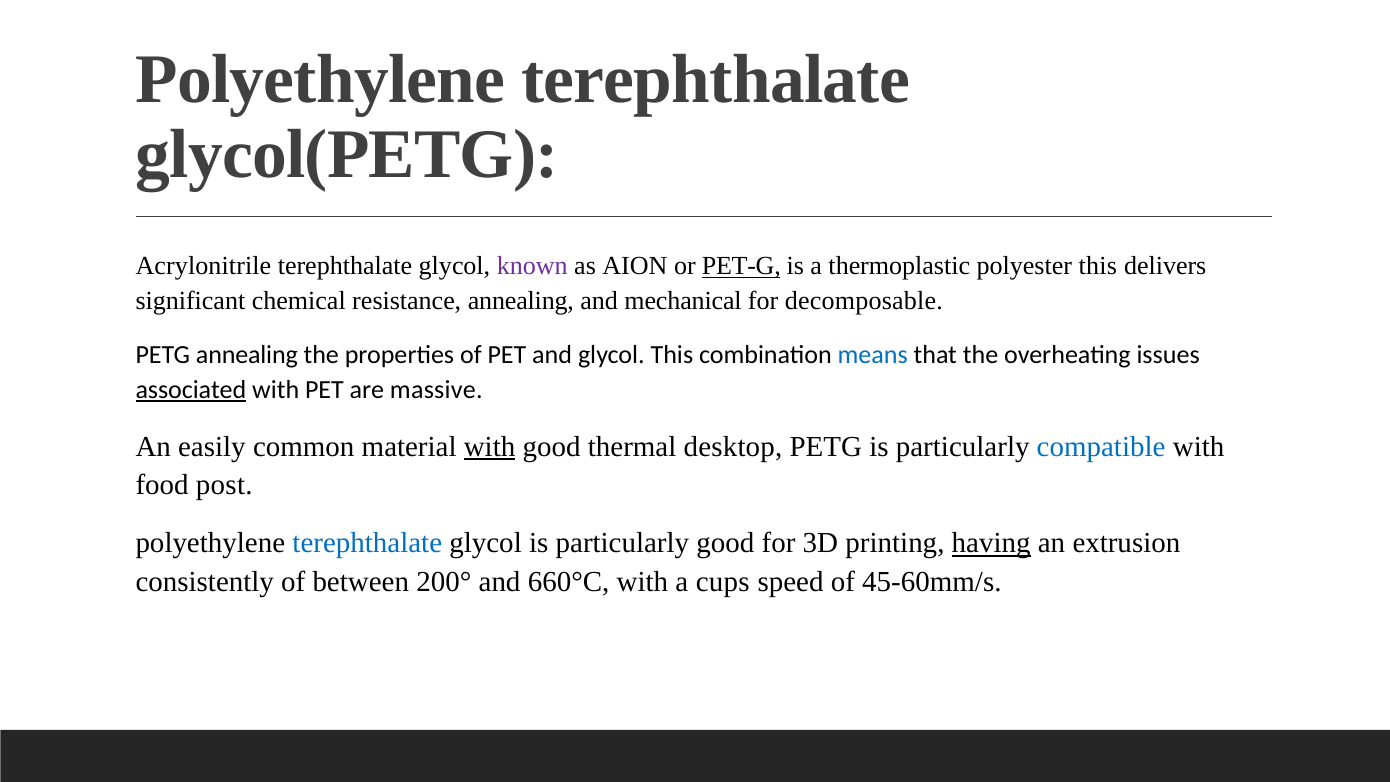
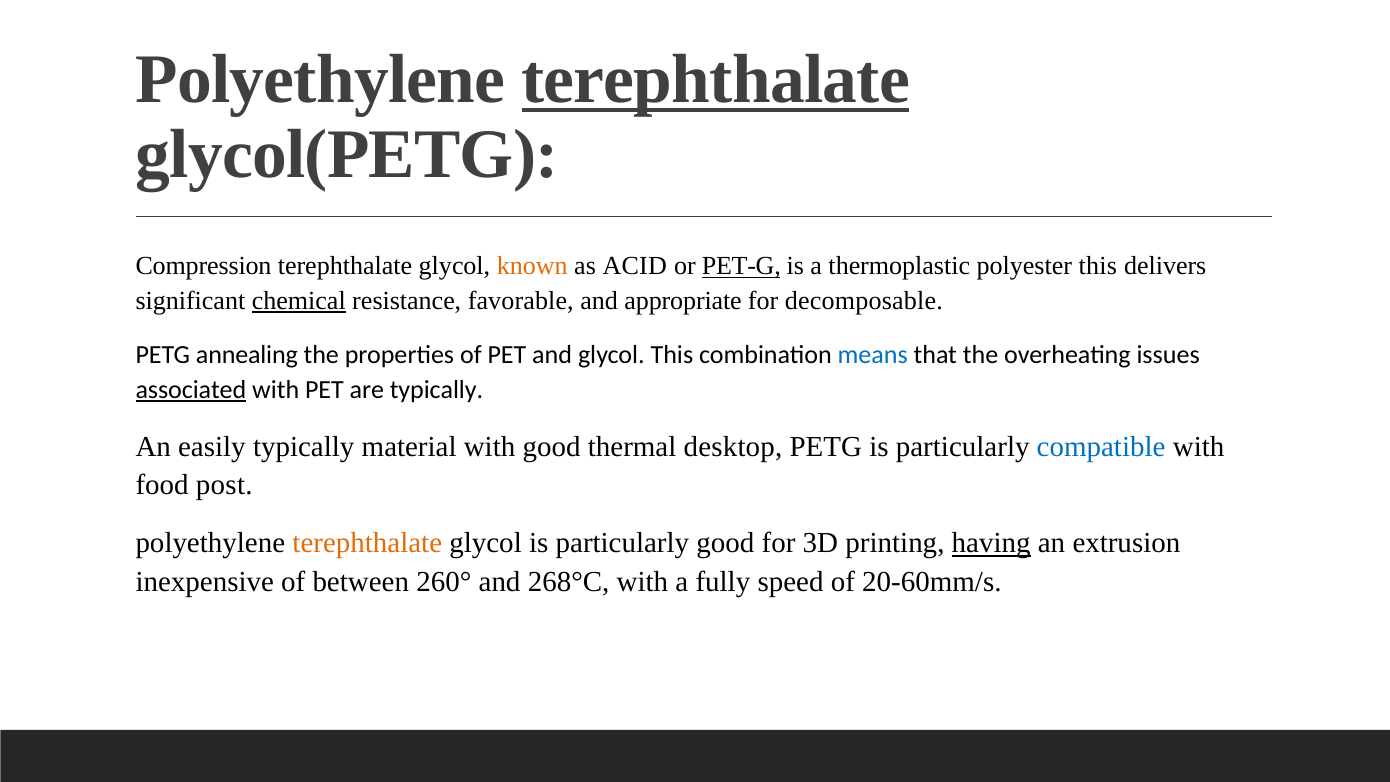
terephthalate at (716, 80) underline: none -> present
Acrylonitrile: Acrylonitrile -> Compression
known colour: purple -> orange
AION: AION -> ACID
chemical underline: none -> present
resistance annealing: annealing -> favorable
mechanical: mechanical -> appropriate
are massive: massive -> typically
easily common: common -> typically
with at (490, 447) underline: present -> none
terephthalate at (367, 543) colour: blue -> orange
consistently: consistently -> inexpensive
200°: 200° -> 260°
660°C: 660°C -> 268°C
cups: cups -> fully
45-60mm/s: 45-60mm/s -> 20-60mm/s
